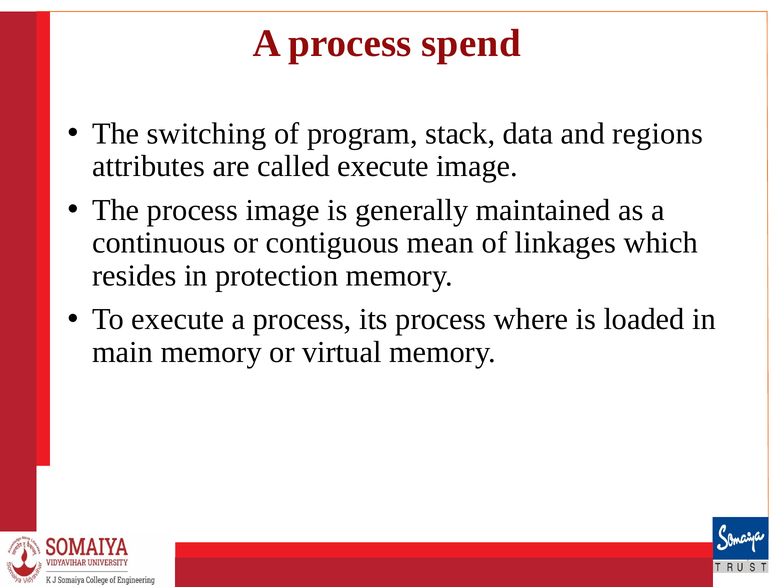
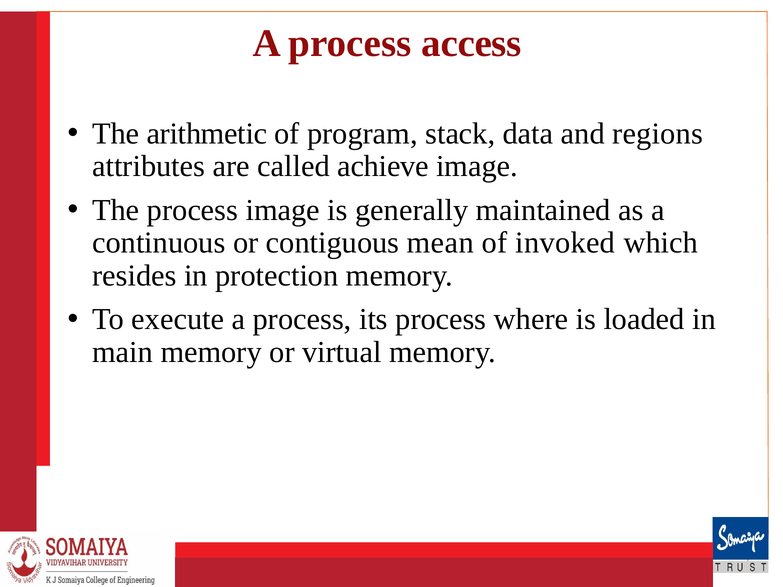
spend: spend -> access
switching: switching -> arithmetic
called execute: execute -> achieve
linkages: linkages -> invoked
